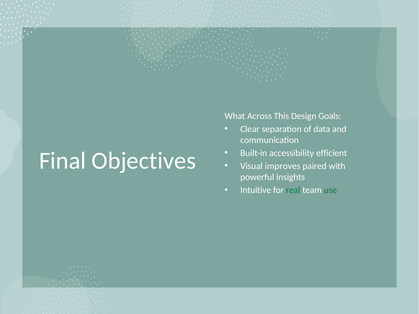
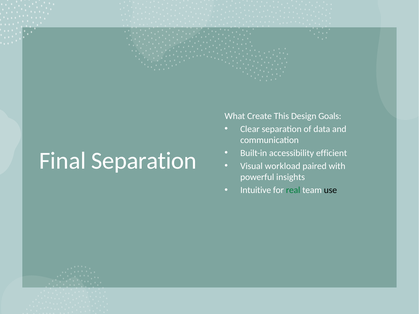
Across: Across -> Create
Final Objectives: Objectives -> Separation
improves: improves -> workload
use colour: green -> black
